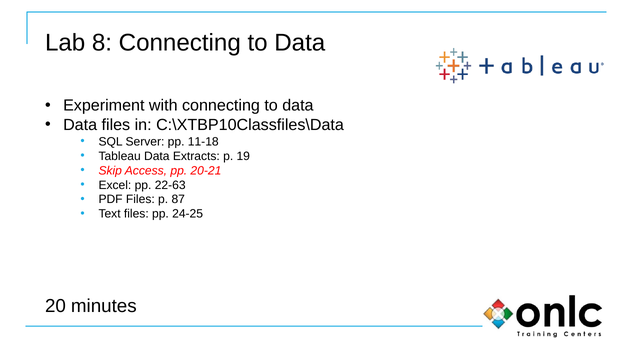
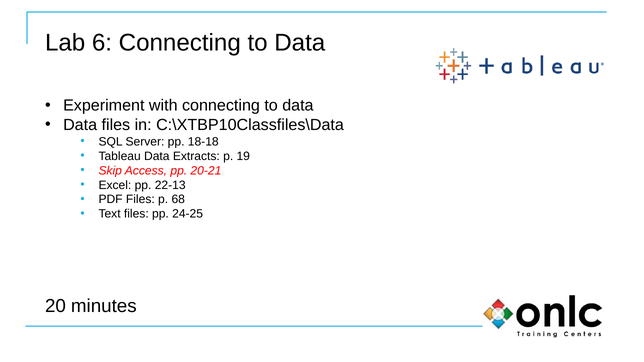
8: 8 -> 6
11-18: 11-18 -> 18-18
22-63: 22-63 -> 22-13
87: 87 -> 68
